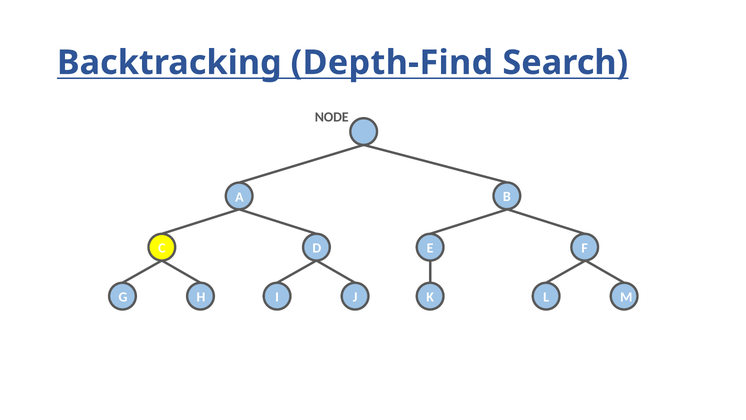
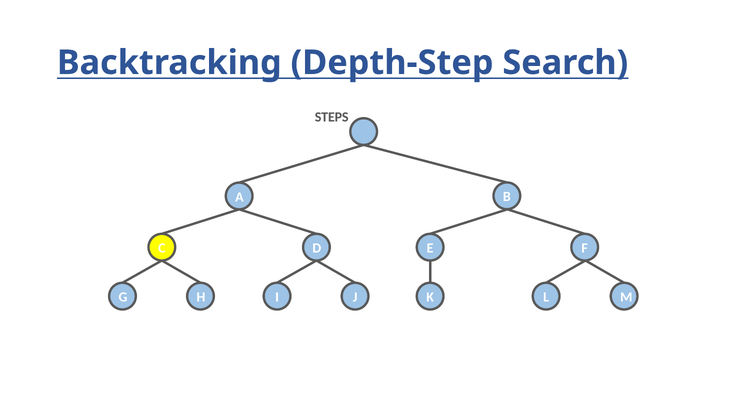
Depth-Find: Depth-Find -> Depth-Step
NODE: NODE -> STEPS
